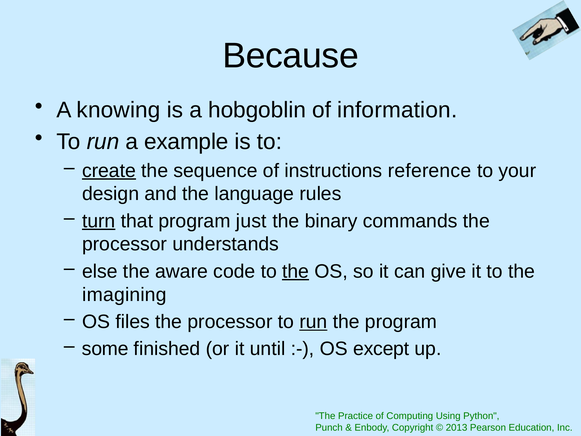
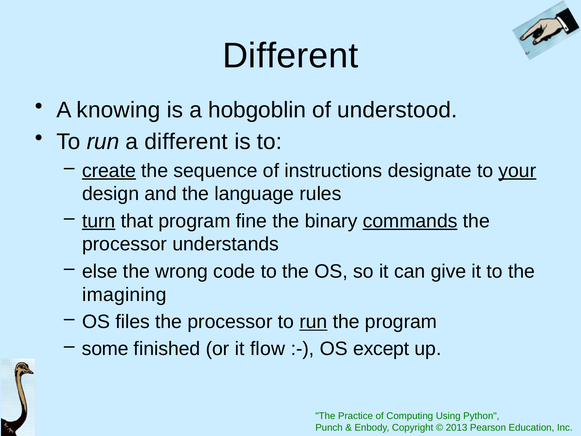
Because at (291, 56): Because -> Different
information: information -> understood
a example: example -> different
reference: reference -> designate
your underline: none -> present
just: just -> fine
commands underline: none -> present
aware: aware -> wrong
the at (296, 271) underline: present -> none
until: until -> flow
